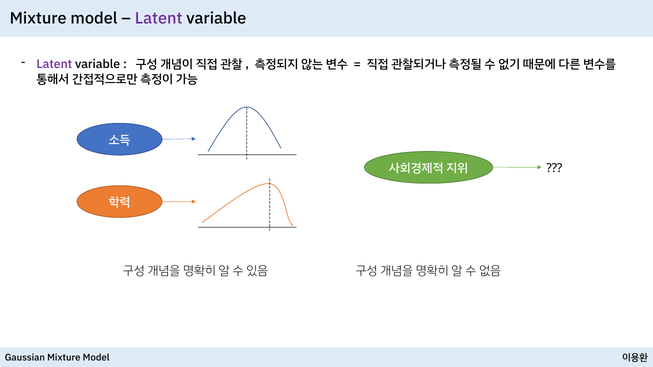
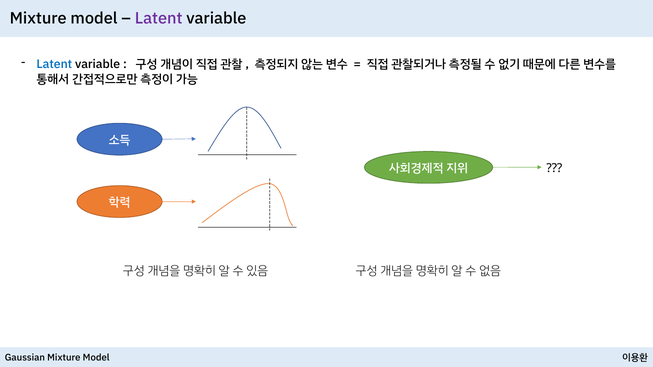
Latent at (54, 64) colour: purple -> blue
